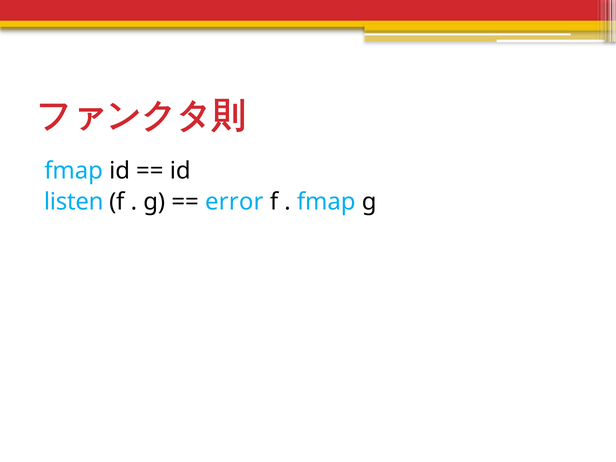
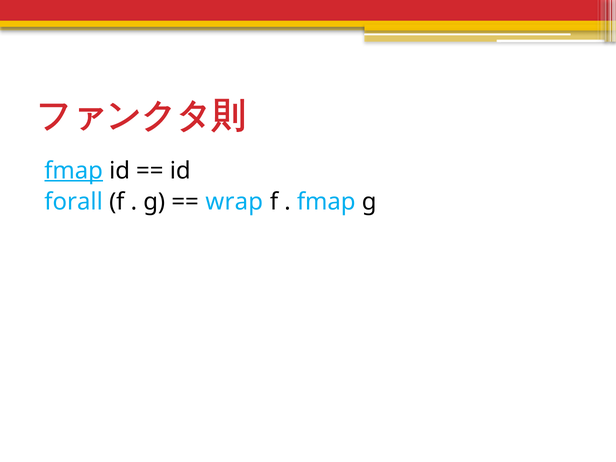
fmap at (74, 171) underline: none -> present
listen: listen -> forall
error: error -> wrap
